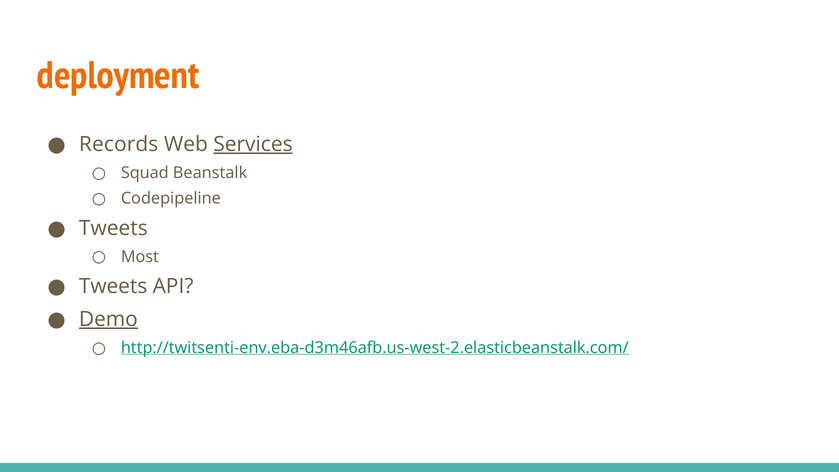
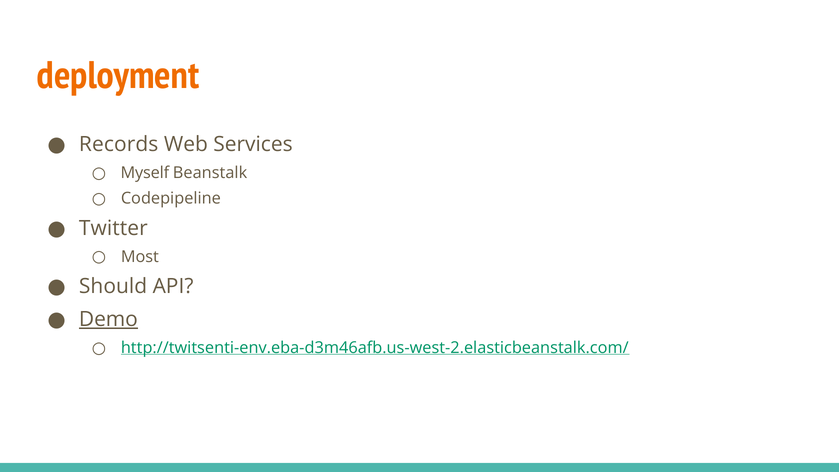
Services underline: present -> none
Squad: Squad -> Myself
Tweets at (113, 228): Tweets -> Twitter
Tweets at (113, 286): Tweets -> Should
